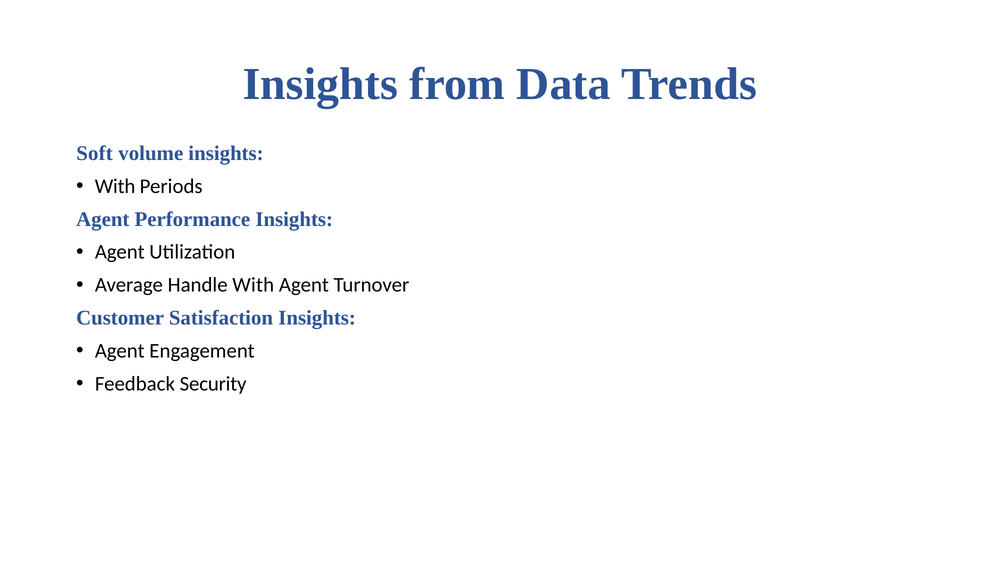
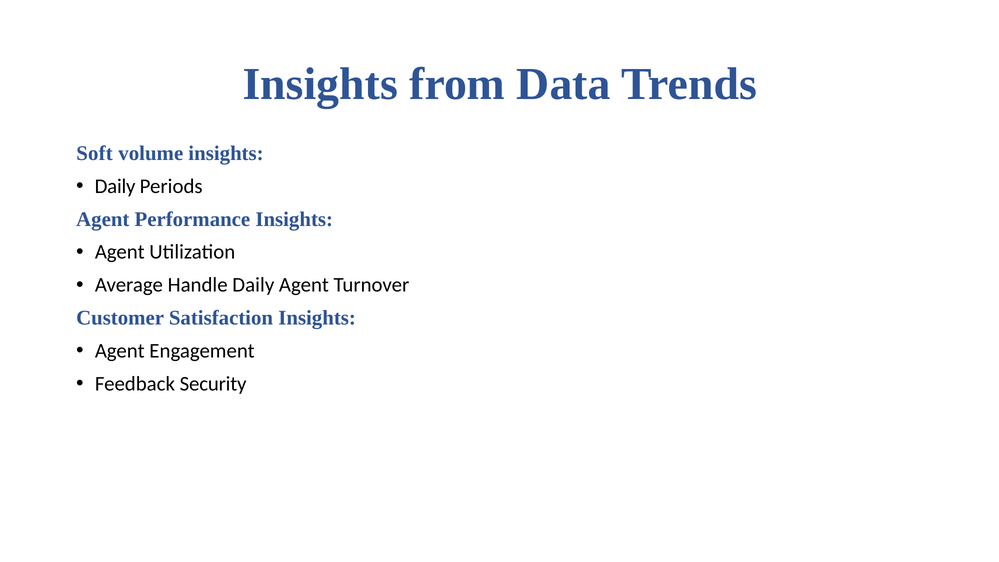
With at (115, 186): With -> Daily
Handle With: With -> Daily
